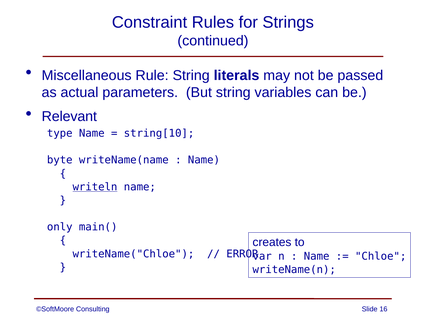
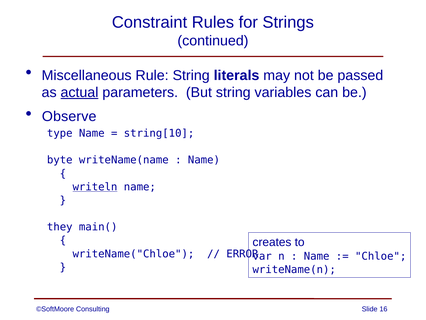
actual underline: none -> present
Relevant: Relevant -> Observe
only: only -> they
